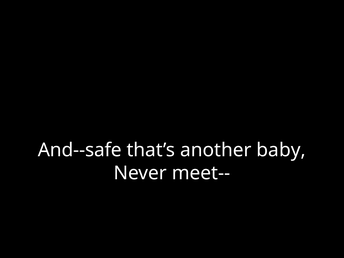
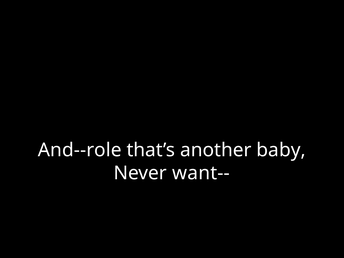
And--safe: And--safe -> And--role
meet--: meet-- -> want--
